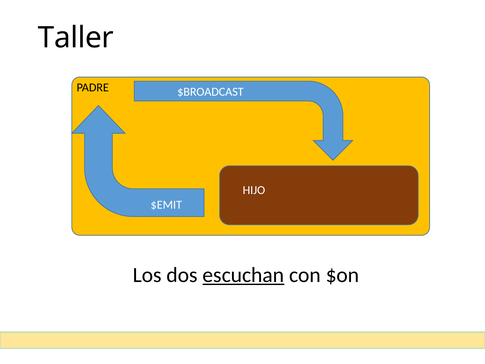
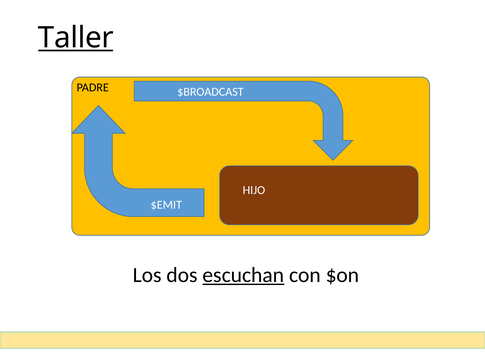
Taller underline: none -> present
